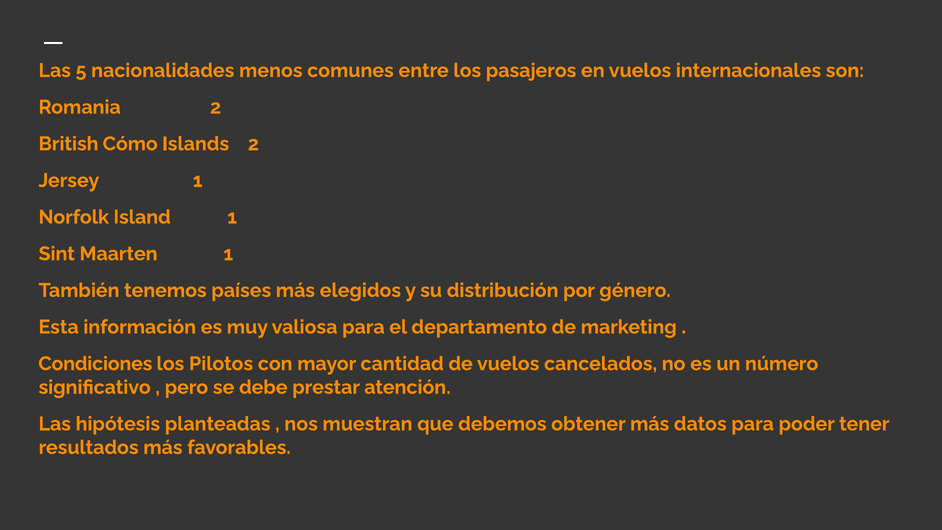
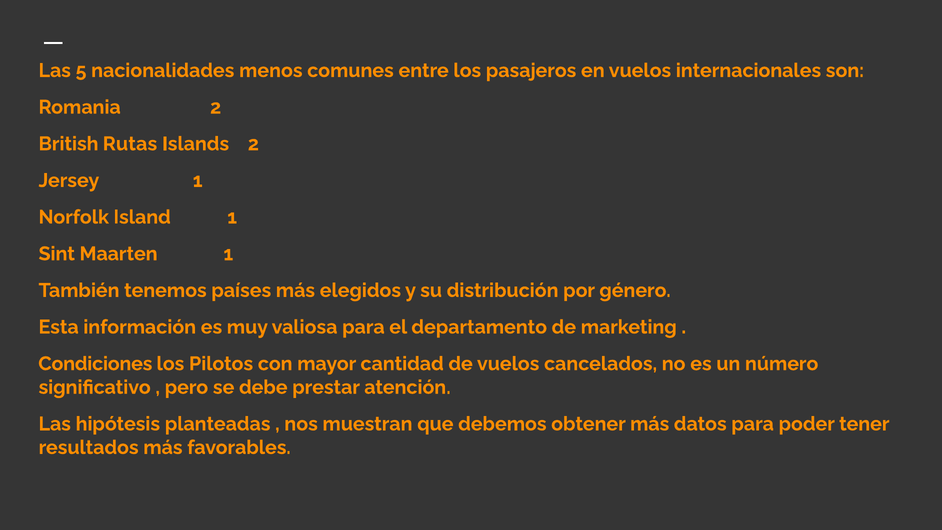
Cómo: Cómo -> Rutas
